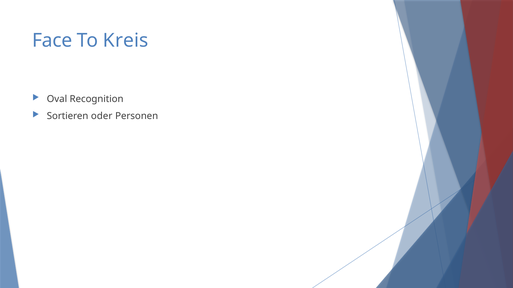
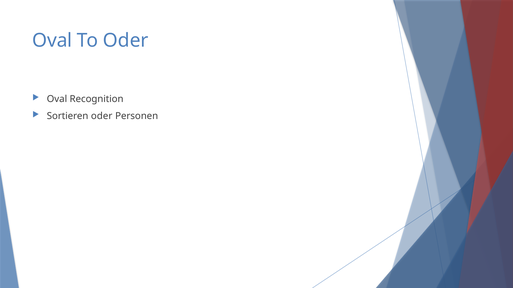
Face at (52, 40): Face -> Oval
To Kreis: Kreis -> Oder
